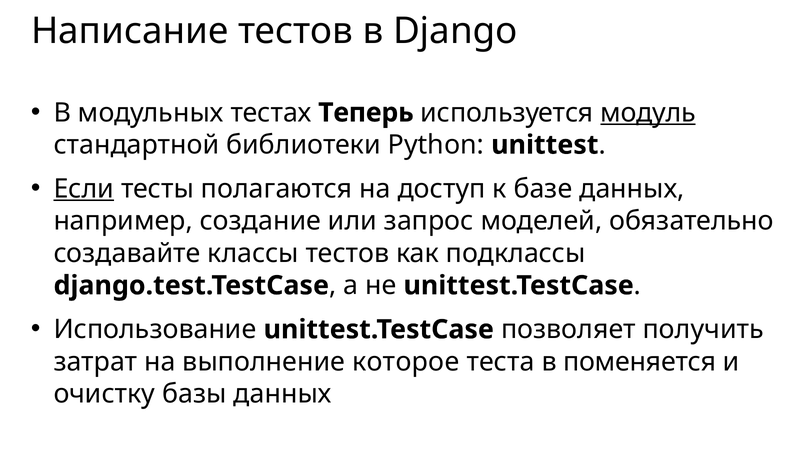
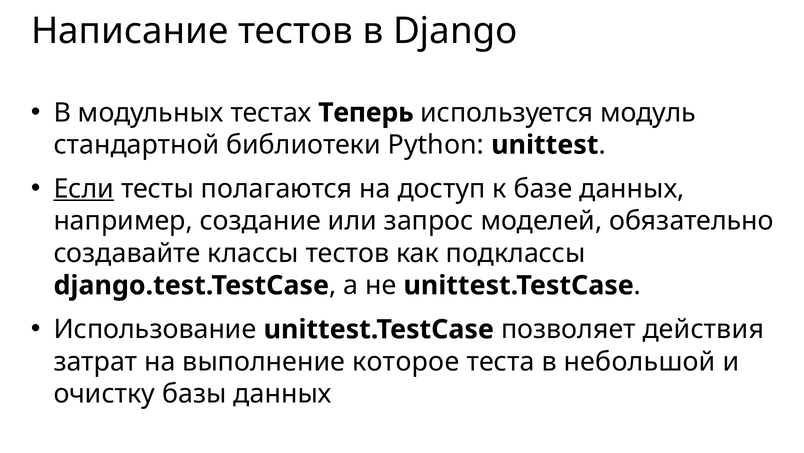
модуль underline: present -> none
получить: получить -> действия
поменяется: поменяется -> небольшой
